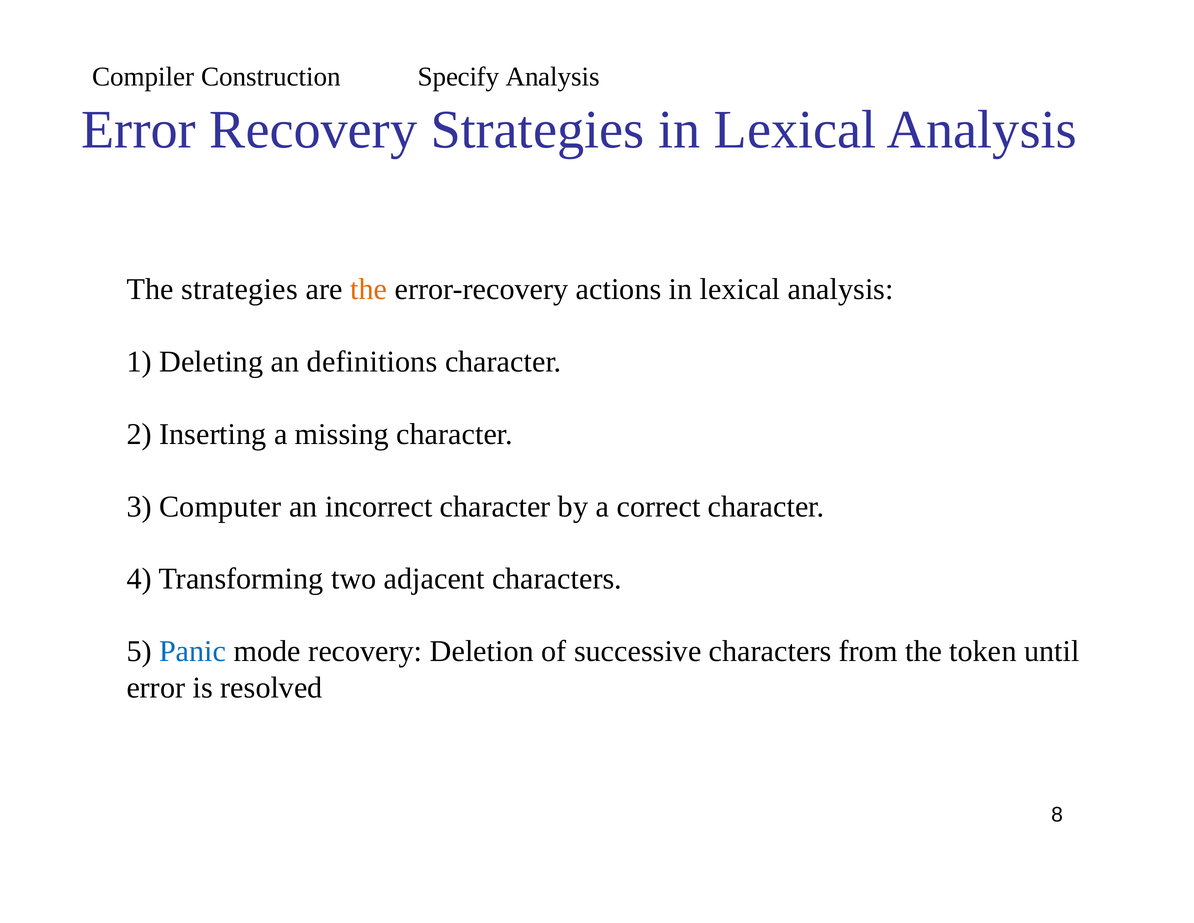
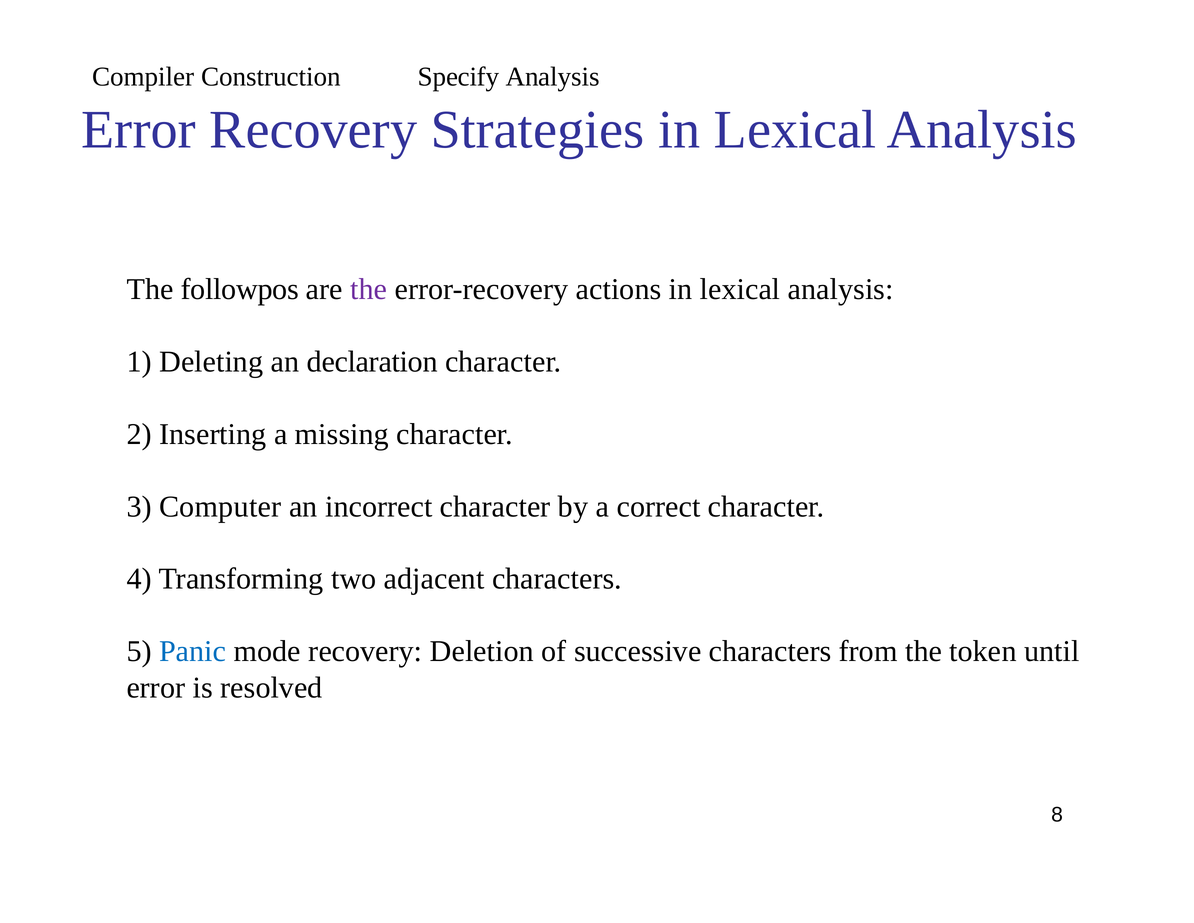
The strategies: strategies -> followpos
the at (369, 289) colour: orange -> purple
definitions: definitions -> declaration
